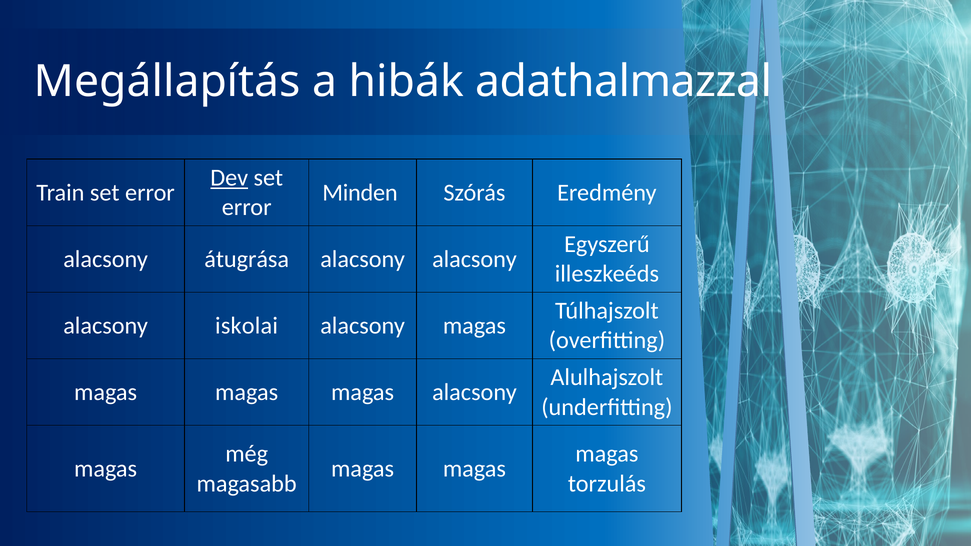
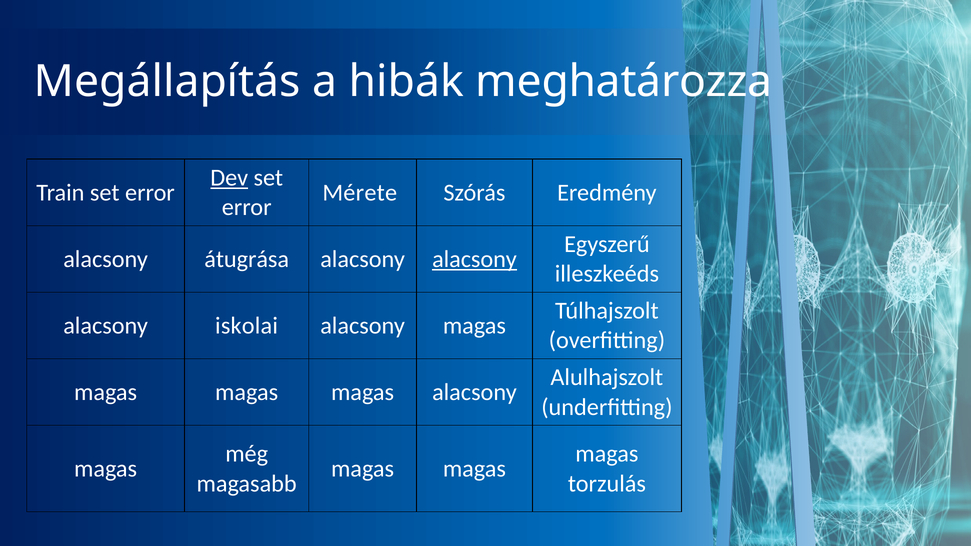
adathalmazzal: adathalmazzal -> meghatározza
Minden: Minden -> Mérete
alacsony at (474, 259) underline: none -> present
